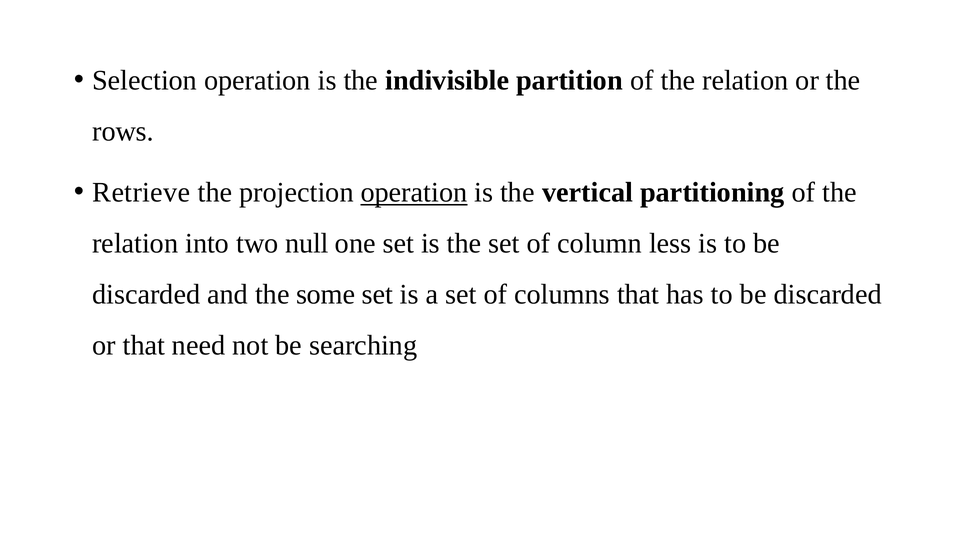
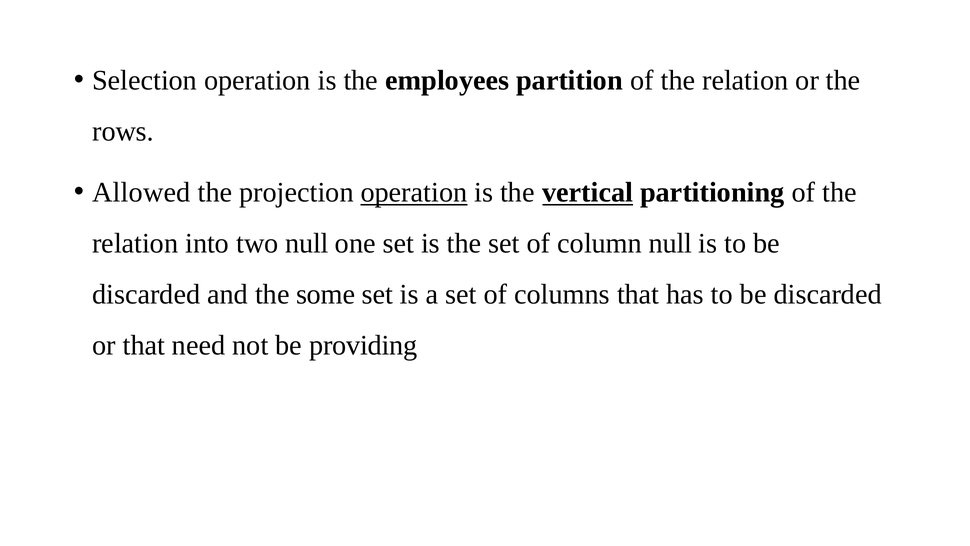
indivisible: indivisible -> employees
Retrieve: Retrieve -> Allowed
vertical underline: none -> present
column less: less -> null
searching: searching -> providing
